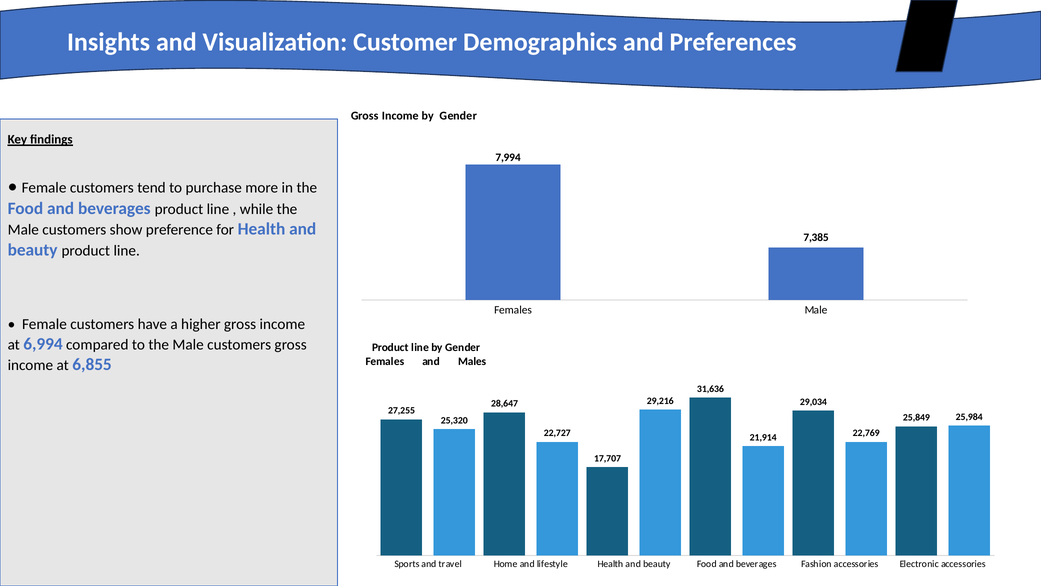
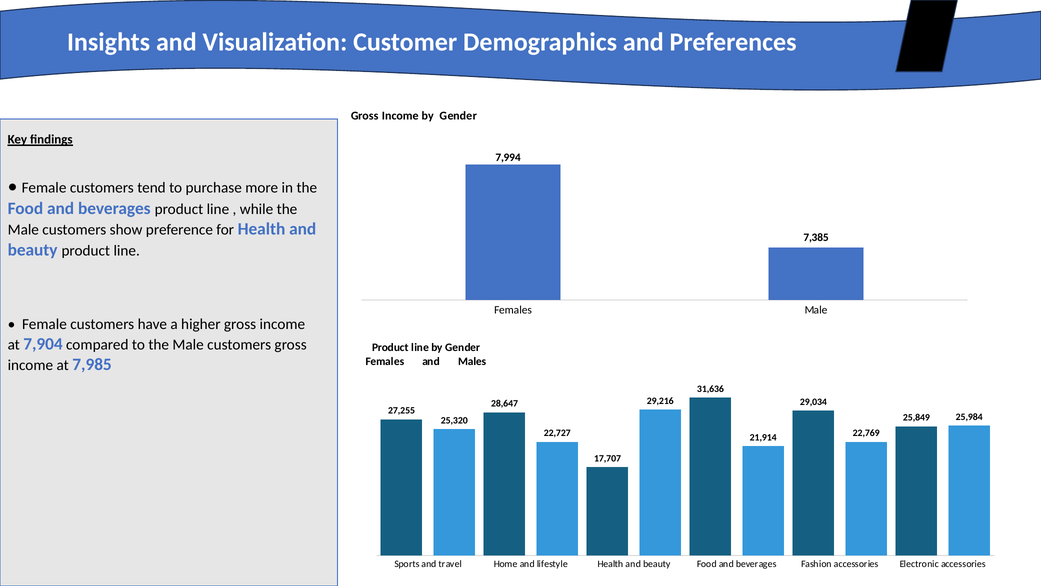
6,994: 6,994 -> 7,904
6,855: 6,855 -> 7,985
